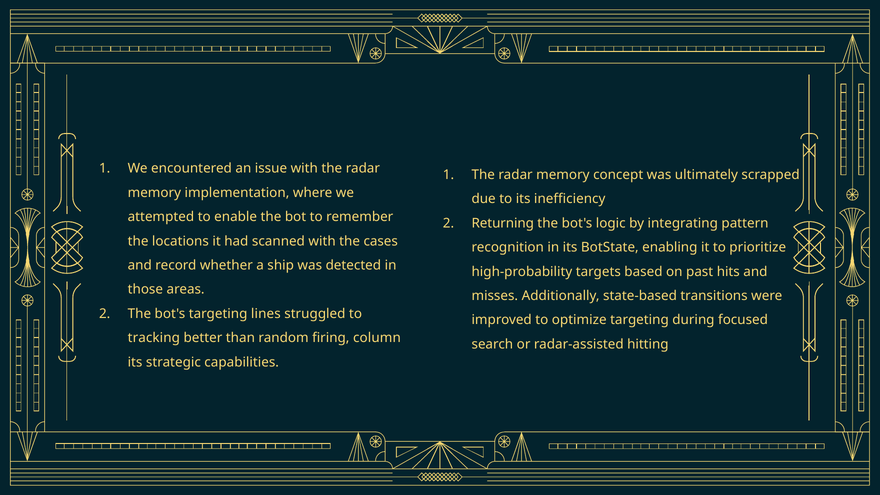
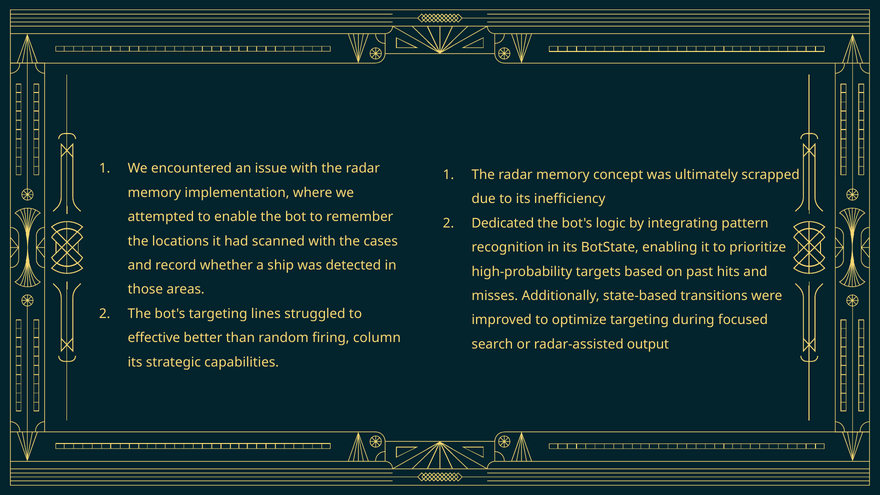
Returning: Returning -> Dedicated
tracking: tracking -> effective
hitting: hitting -> output
